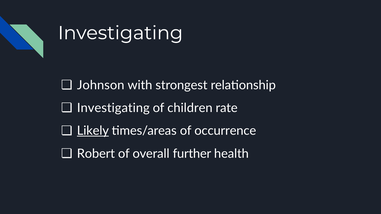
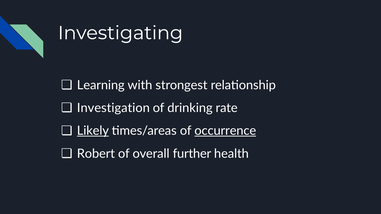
Johnson: Johnson -> Learning
Investigating at (113, 108): Investigating -> Investigation
children: children -> drinking
occurrence underline: none -> present
